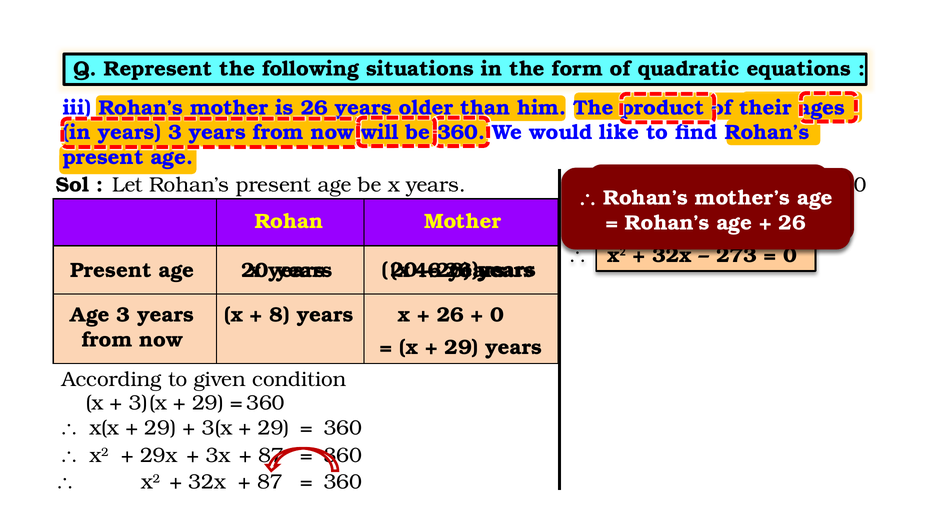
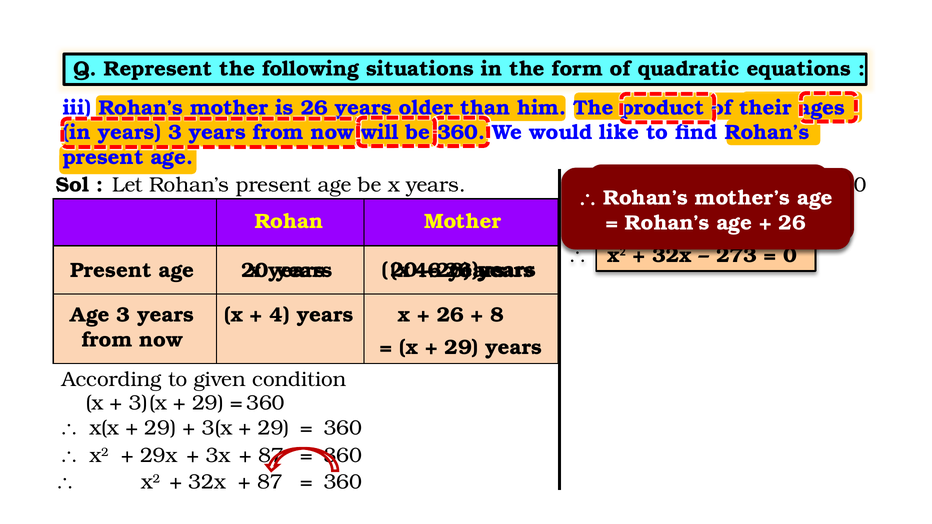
8: 8 -> 4
0 at (497, 315): 0 -> 8
